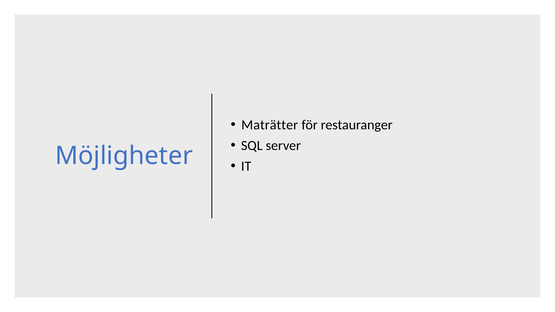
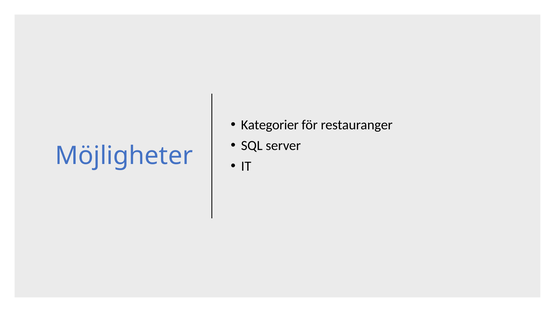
Maträtter: Maträtter -> Kategorier
